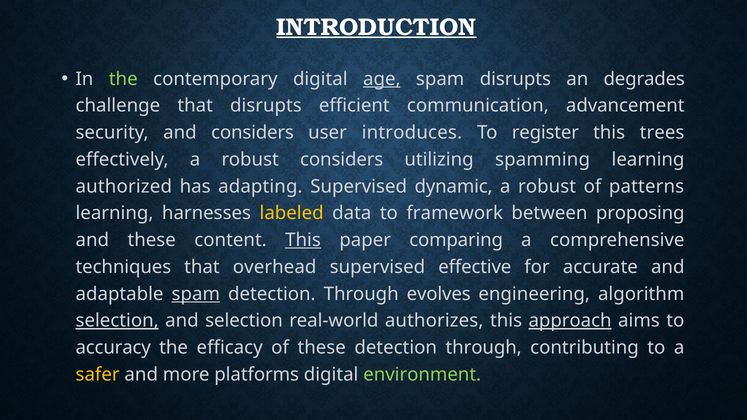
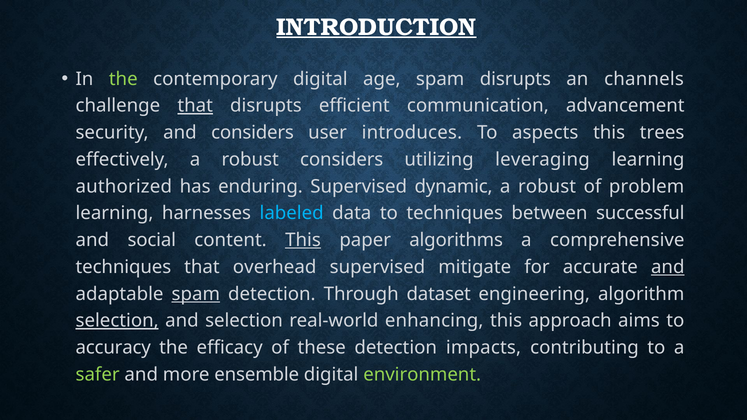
age underline: present -> none
degrades: degrades -> channels
that at (195, 106) underline: none -> present
register: register -> aspects
spamming: spamming -> leveraging
adapting: adapting -> enduring
patterns: patterns -> problem
labeled colour: yellow -> light blue
to framework: framework -> techniques
proposing: proposing -> successful
and these: these -> social
comparing: comparing -> algorithms
effective: effective -> mitigate
and at (668, 267) underline: none -> present
evolves: evolves -> dataset
authorizes: authorizes -> enhancing
approach underline: present -> none
through at (484, 348): through -> impacts
safer colour: yellow -> light green
platforms: platforms -> ensemble
